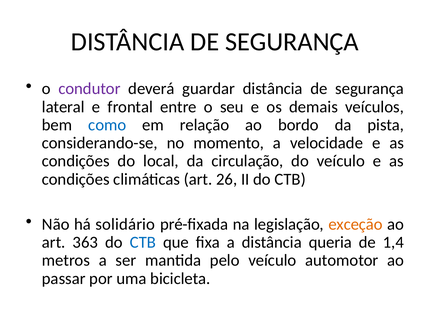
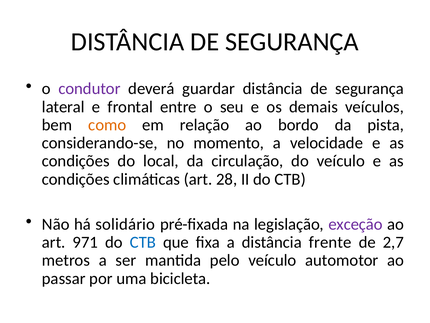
como colour: blue -> orange
26: 26 -> 28
exceção colour: orange -> purple
363: 363 -> 971
queria: queria -> frente
1,4: 1,4 -> 2,7
